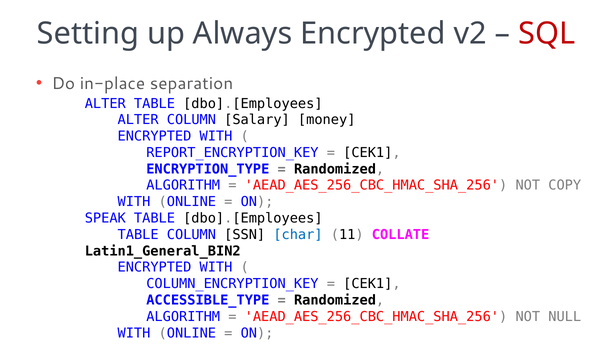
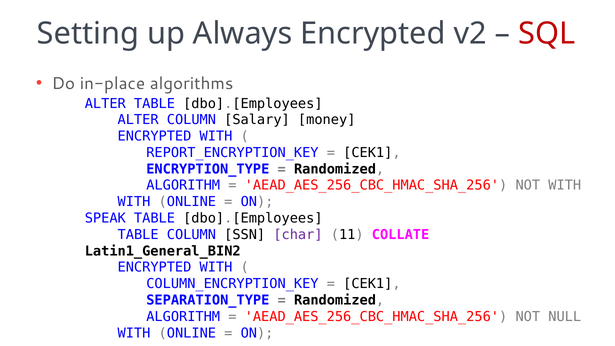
separation: separation -> algorithms
NOT COPY: COPY -> WITH
char colour: blue -> purple
ACCESSIBLE_TYPE: ACCESSIBLE_TYPE -> SEPARATION_TYPE
